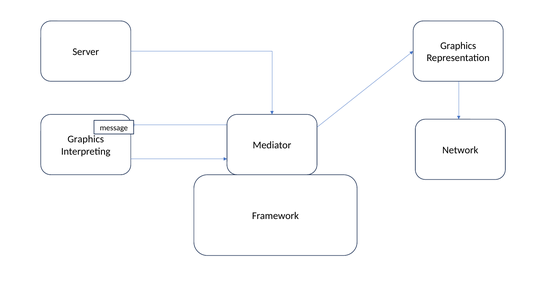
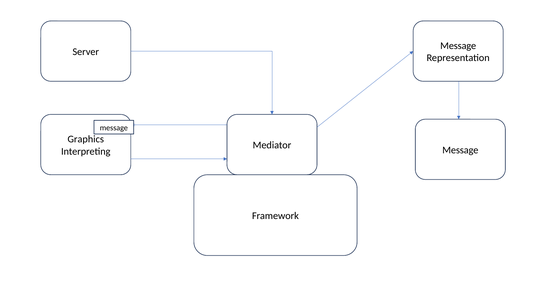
Graphics at (458, 46): Graphics -> Message
Interpreting Network: Network -> Message
